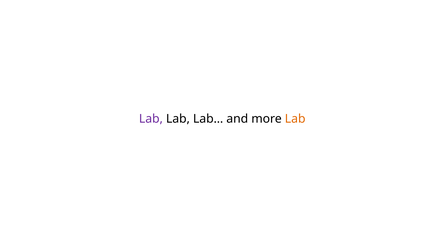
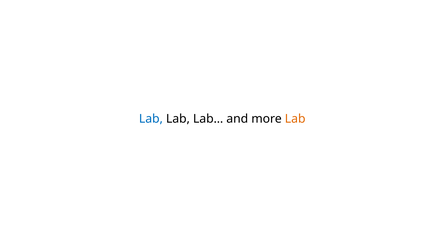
Lab at (151, 119) colour: purple -> blue
